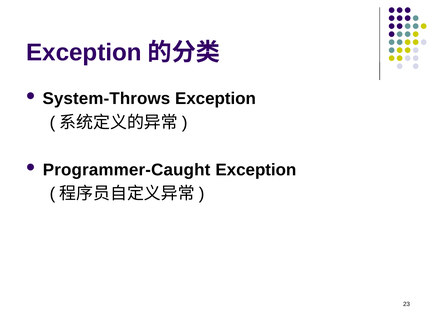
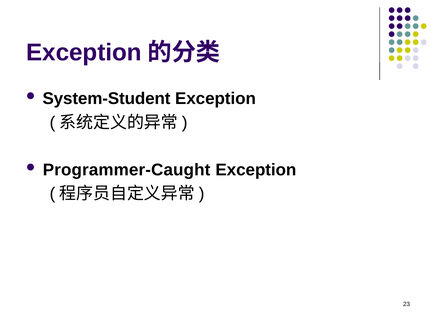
System-Throws: System-Throws -> System-Student
